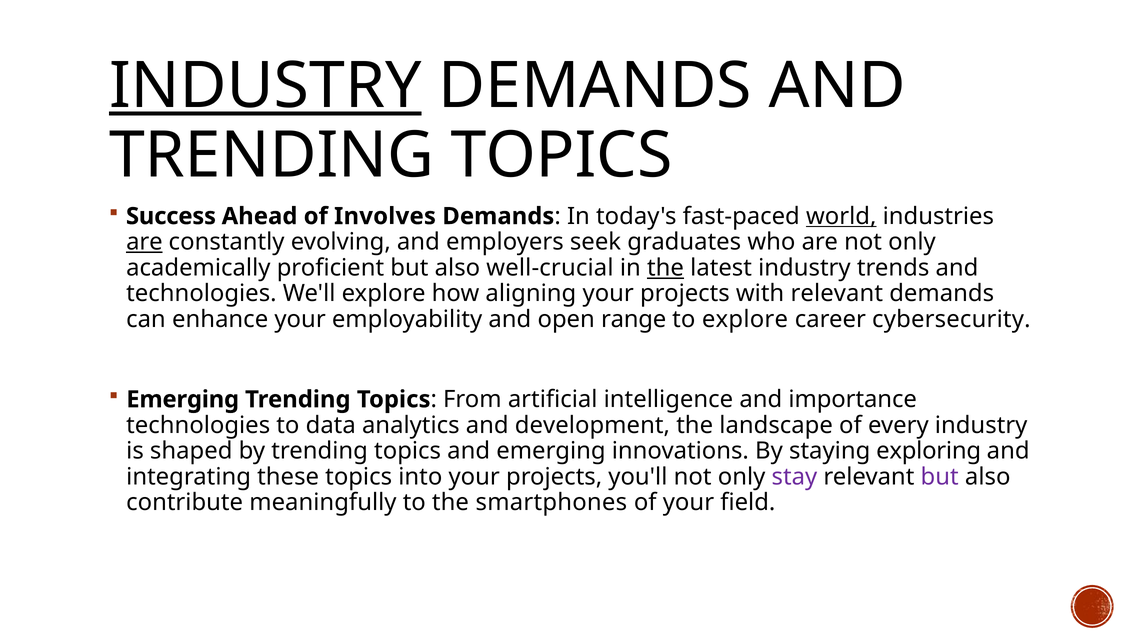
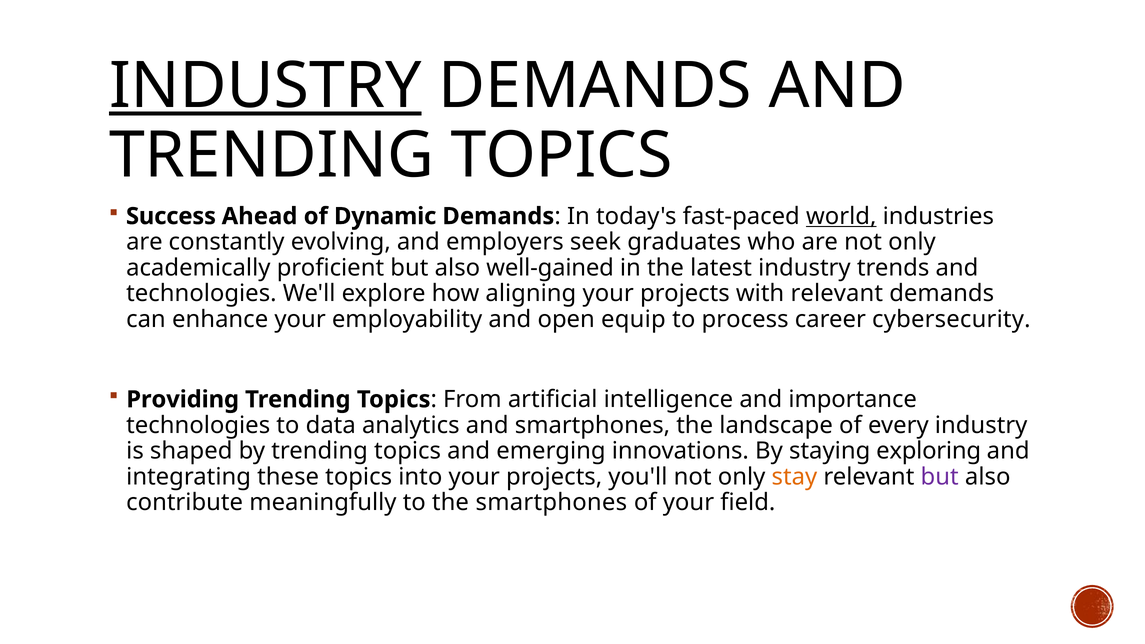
Involves: Involves -> Dynamic
are at (144, 242) underline: present -> none
well-crucial: well-crucial -> well-gained
the at (666, 268) underline: present -> none
range: range -> equip
to explore: explore -> process
Emerging at (183, 399): Emerging -> Providing
and development: development -> smartphones
stay colour: purple -> orange
